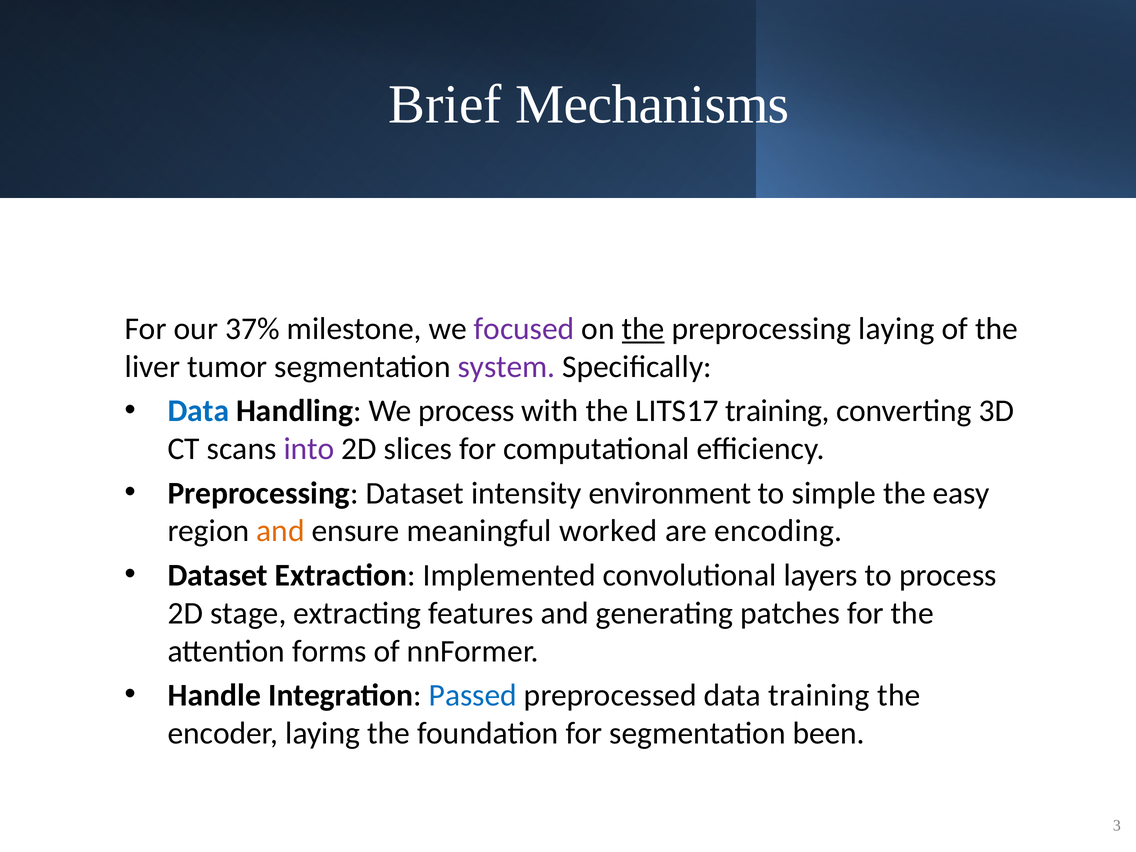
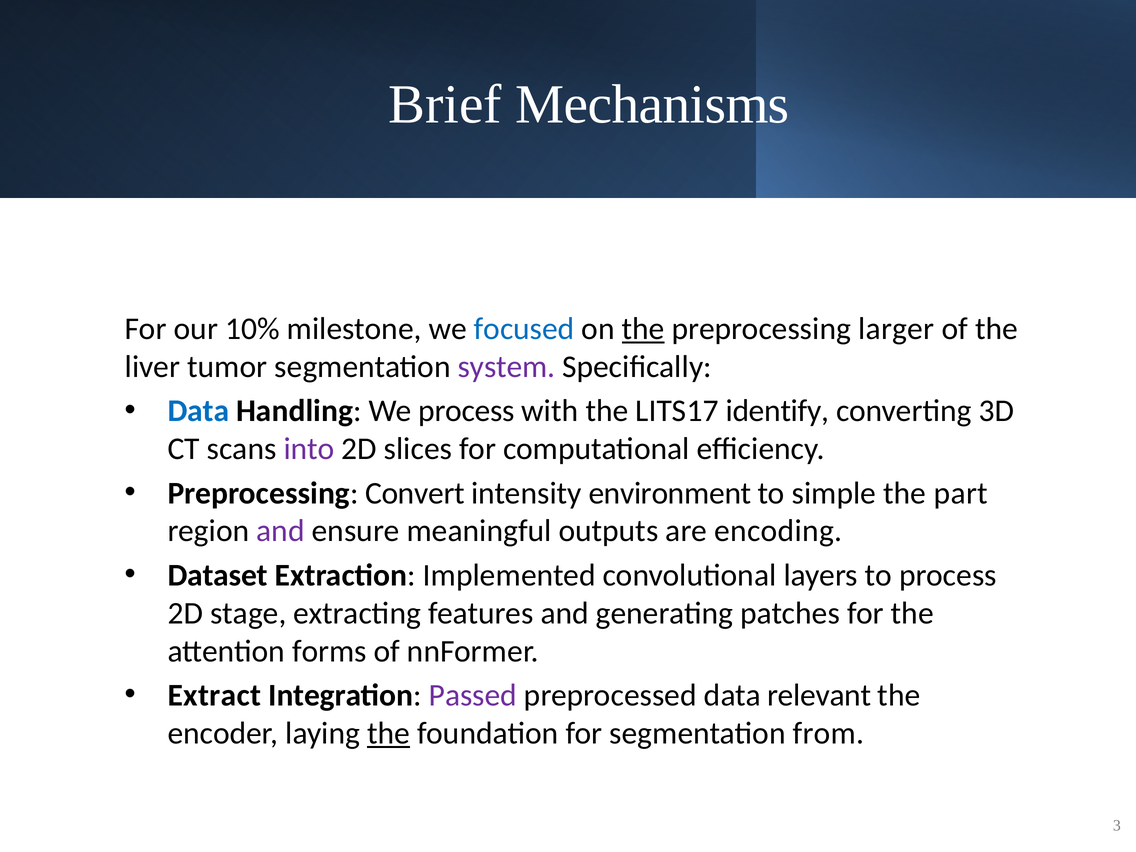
37%: 37% -> 10%
focused colour: purple -> blue
preprocessing laying: laying -> larger
LITS17 training: training -> identify
Preprocessing Dataset: Dataset -> Convert
easy: easy -> part
and at (281, 531) colour: orange -> purple
worked: worked -> outputs
Handle: Handle -> Extract
Passed colour: blue -> purple
data training: training -> relevant
the at (389, 733) underline: none -> present
been: been -> from
